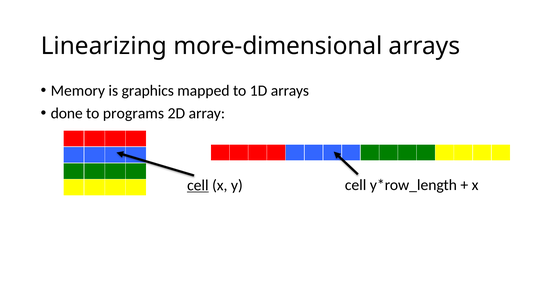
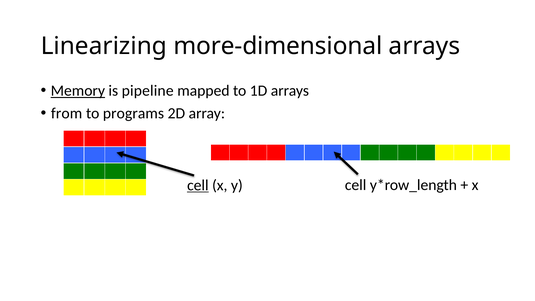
Memory underline: none -> present
graphics: graphics -> pipeline
done: done -> from
